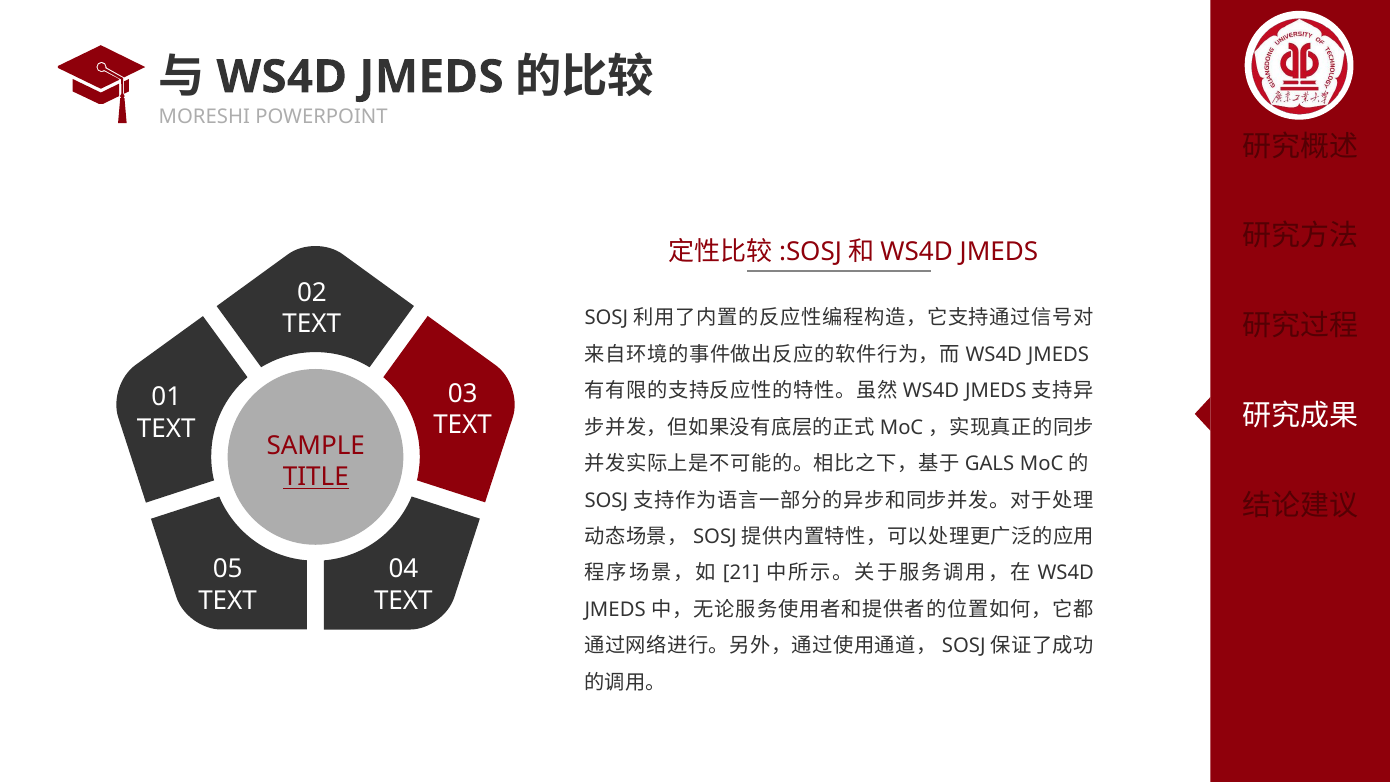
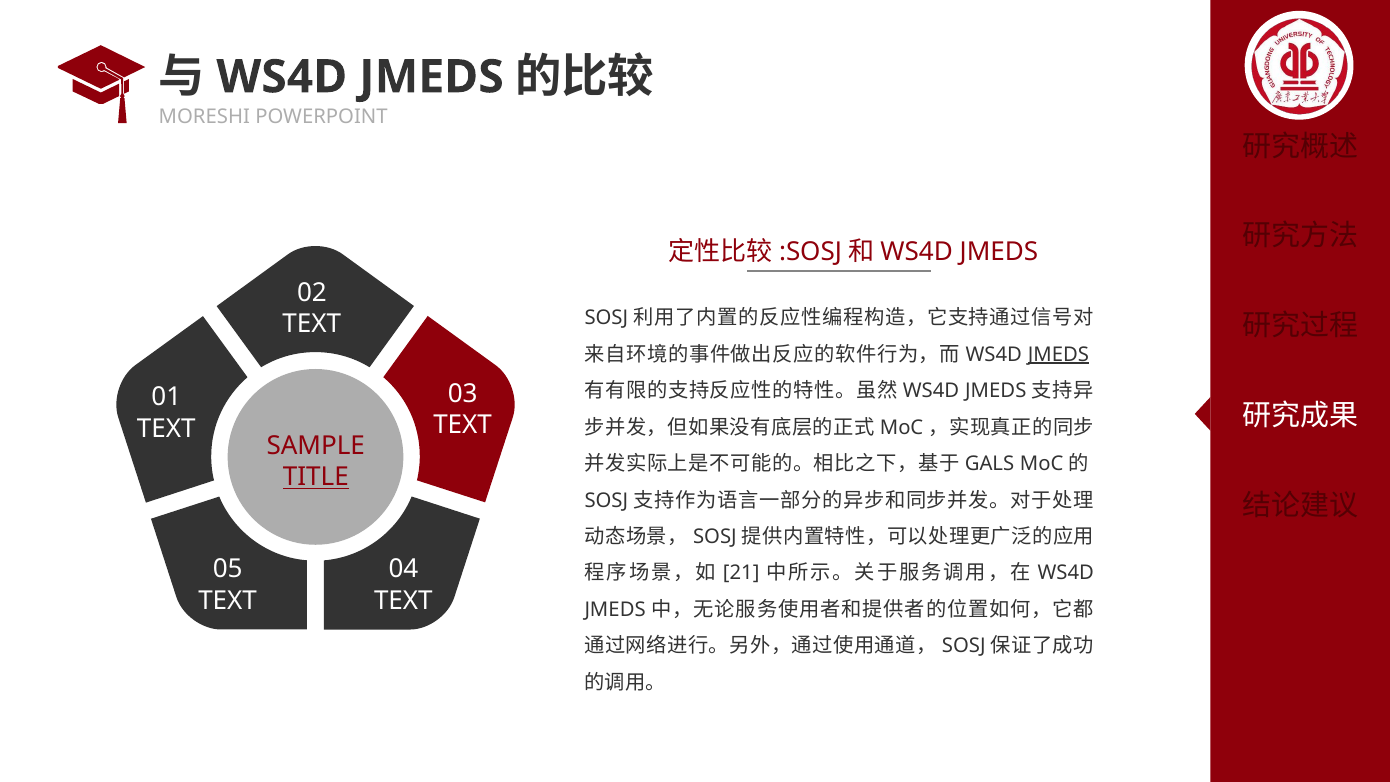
JMEDS at (1058, 354) underline: none -> present
